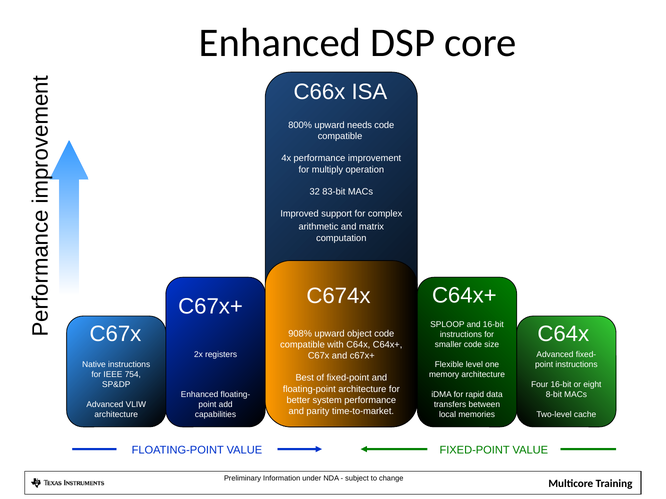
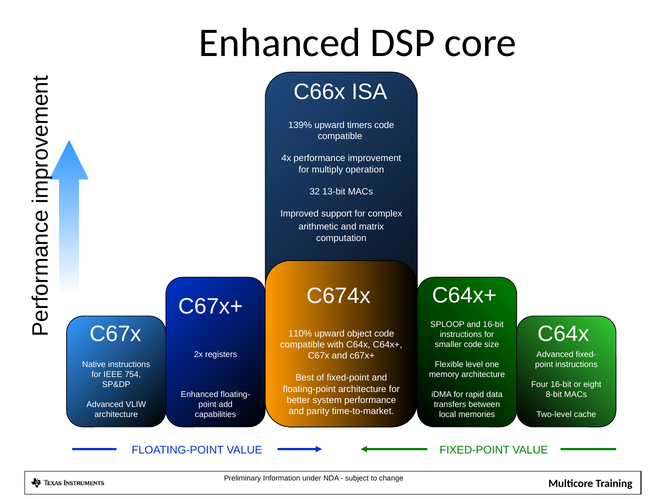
800%: 800% -> 139%
needs: needs -> timers
83-bit: 83-bit -> 13-bit
908%: 908% -> 110%
